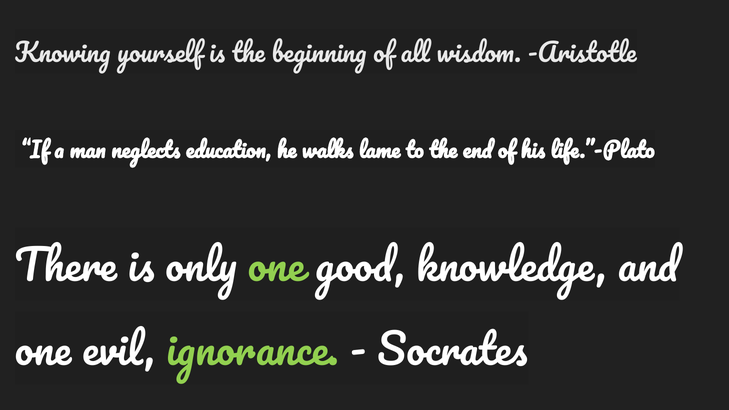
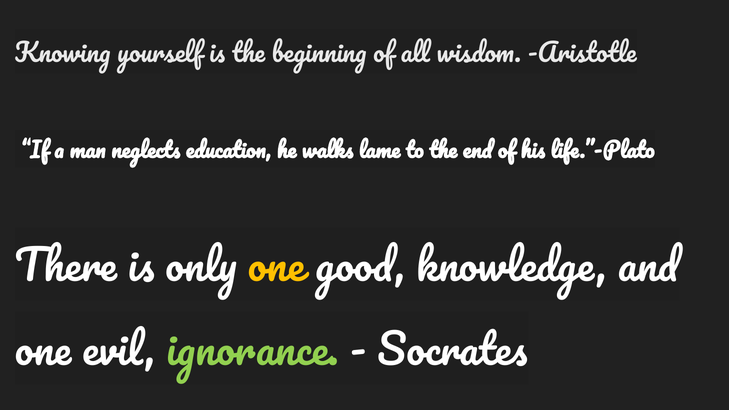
one at (276, 268) colour: light green -> yellow
